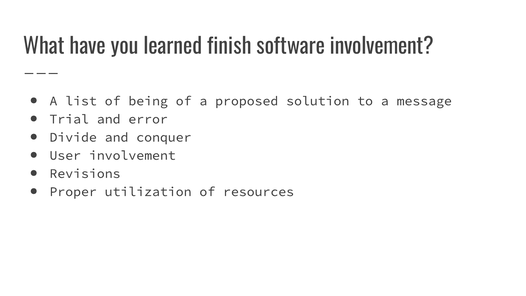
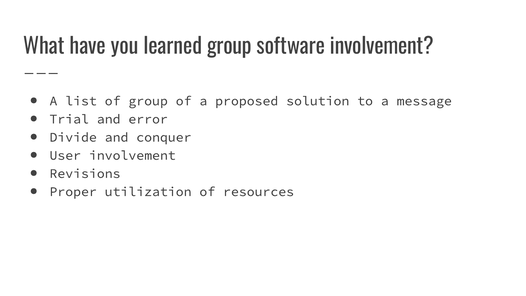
learned finish: finish -> group
of being: being -> group
